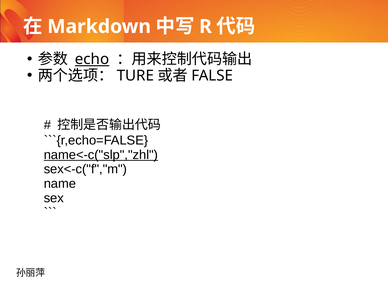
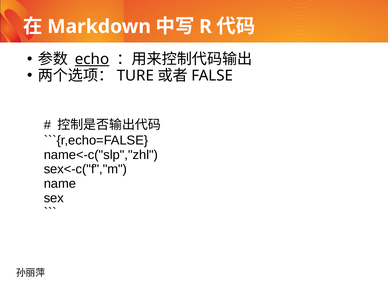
name<-c("slp","zhl underline: present -> none
